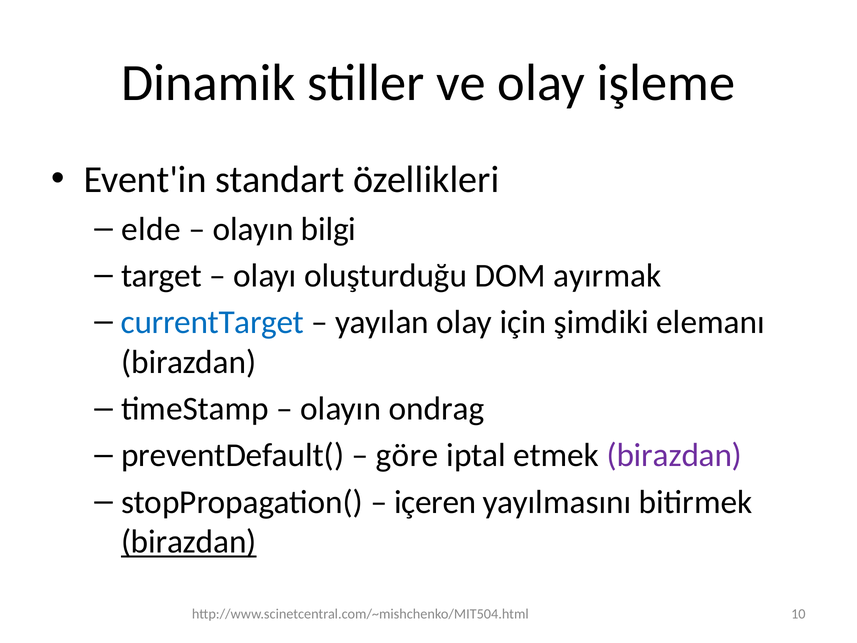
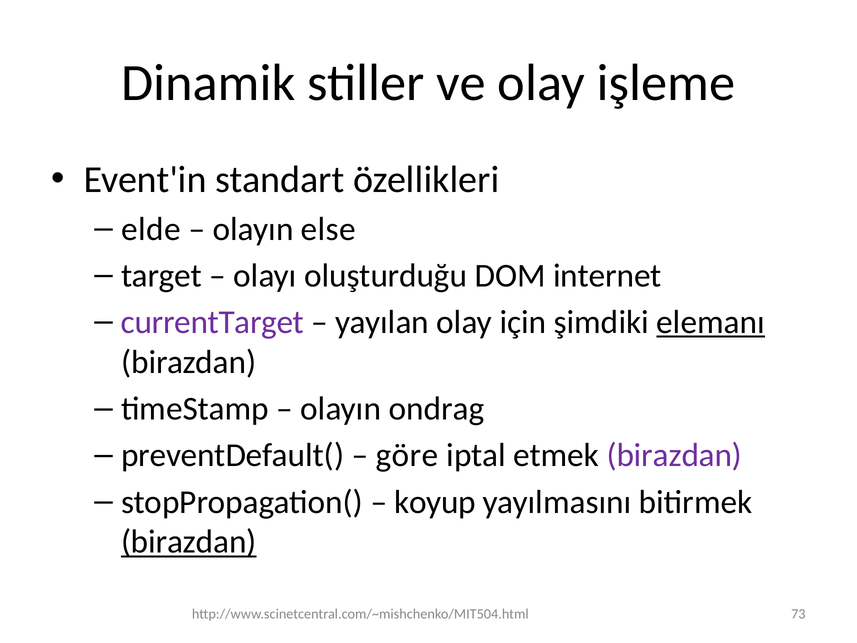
bilgi: bilgi -> else
ayırmak: ayırmak -> internet
currentTarget colour: blue -> purple
elemanı underline: none -> present
içeren: içeren -> koyup
10: 10 -> 73
